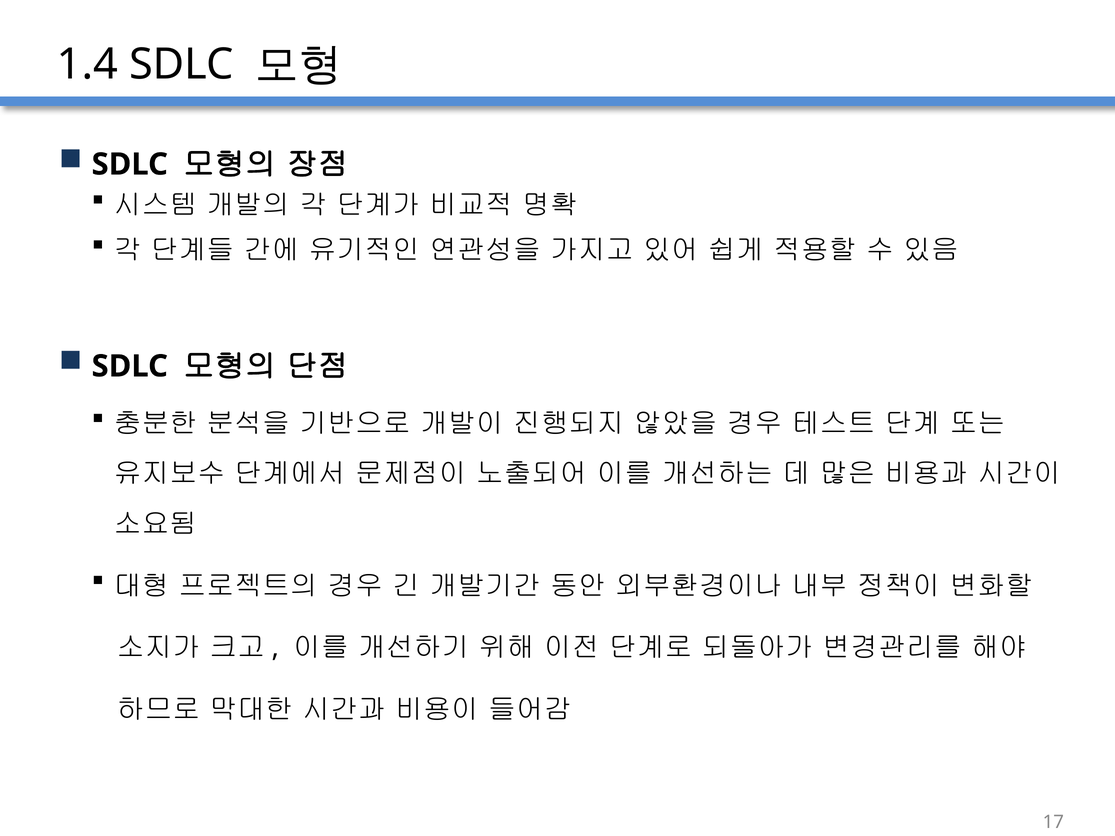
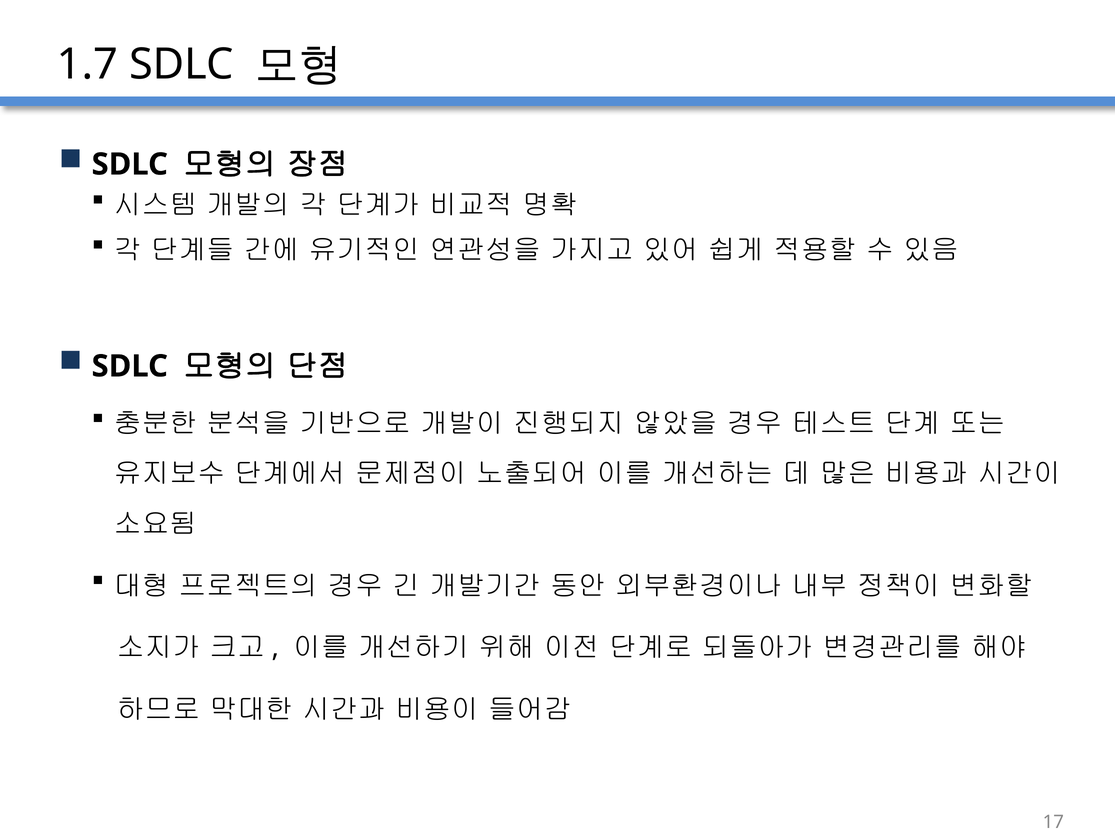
1.4: 1.4 -> 1.7
